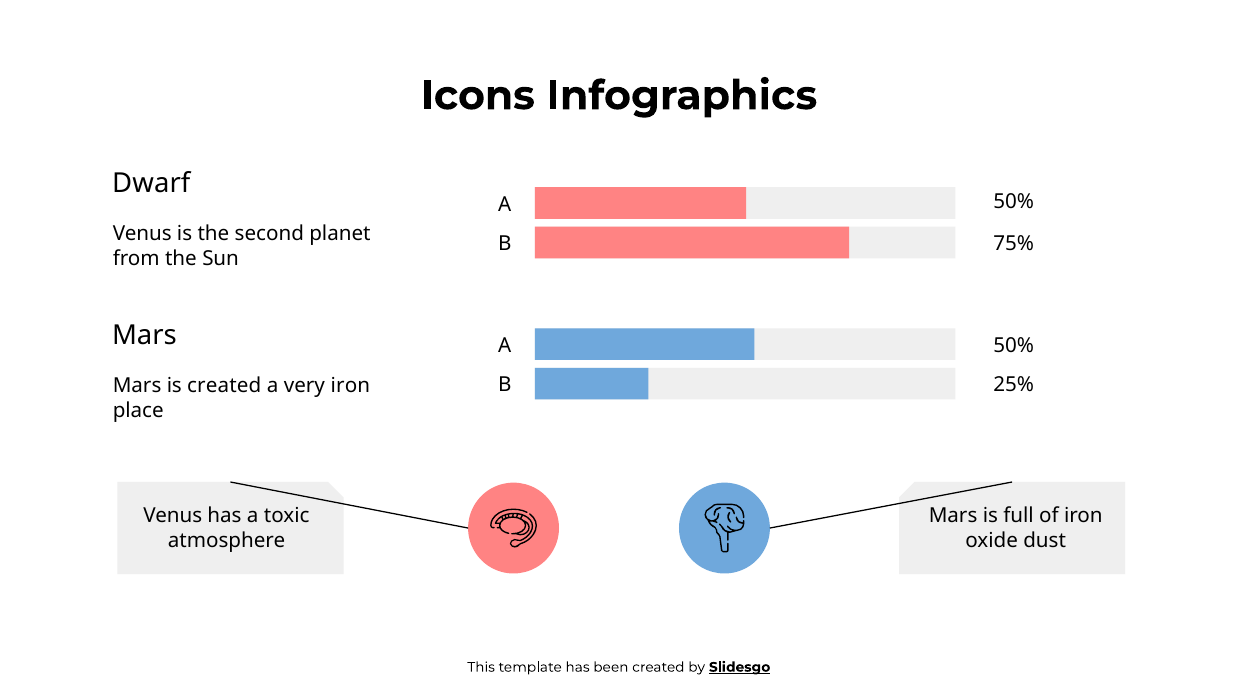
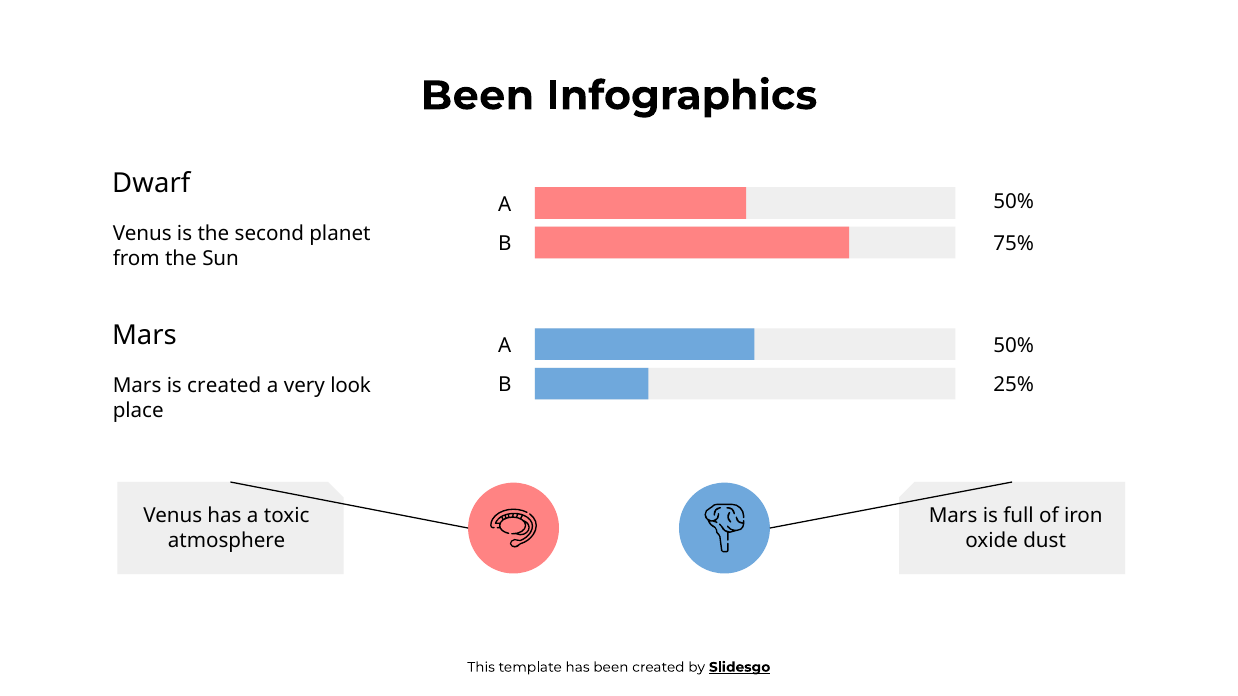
Icons at (478, 96): Icons -> Been
very iron: iron -> look
